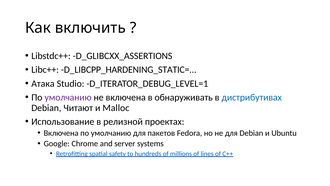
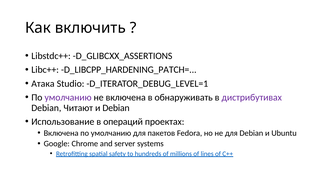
D_LIBCPP_HARDENING_STATIC=: D_LIBCPP_HARDENING_STATIC= -> D_LIBCPP_HARDENING_PATCH=
дистрибутивах colour: blue -> purple
и Malloc: Malloc -> Debian
релизной: релизной -> операций
